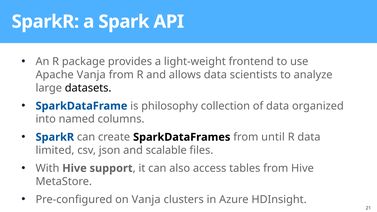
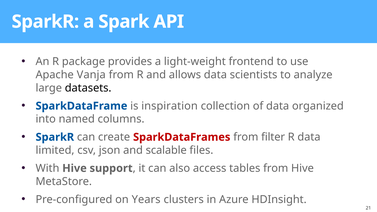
philosophy: philosophy -> inspiration
SparkDataFrames colour: black -> red
until: until -> filter
on Vanja: Vanja -> Years
